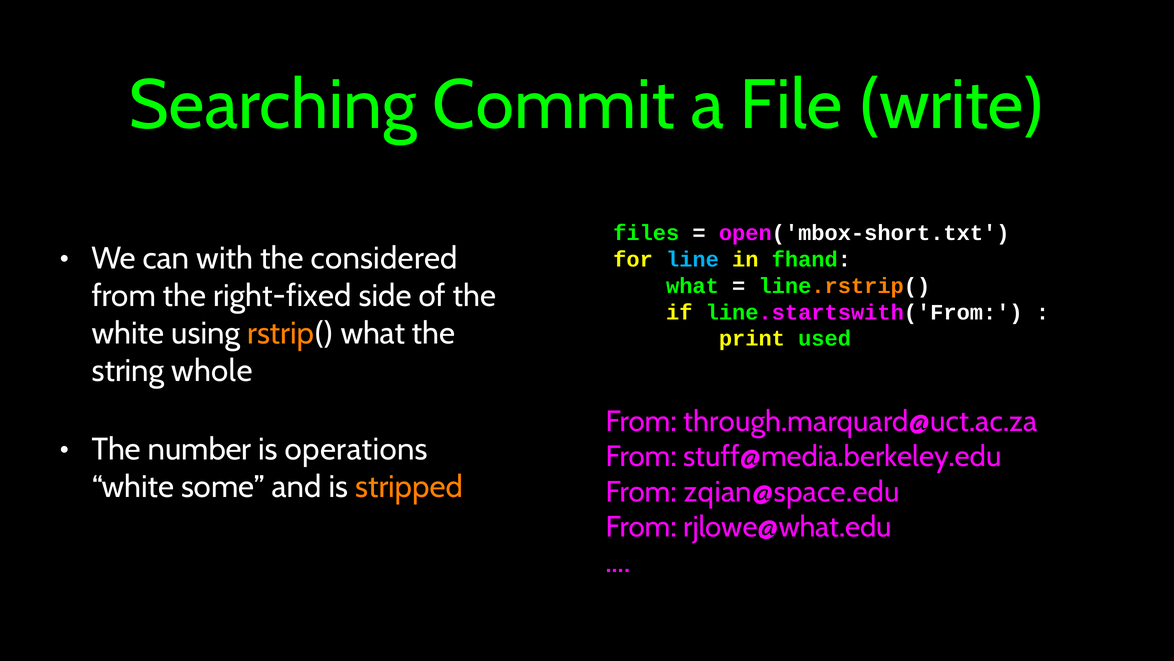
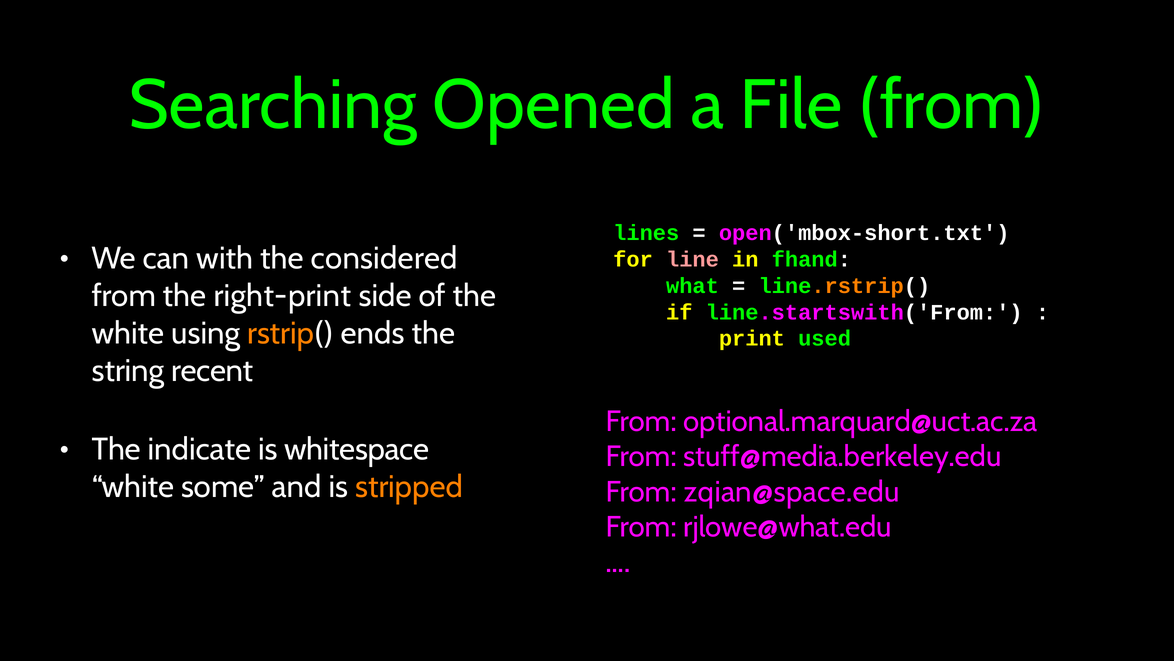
Commit: Commit -> Opened
File write: write -> from
files: files -> lines
line colour: light blue -> pink
right-fixed: right-fixed -> right-print
rstrip( what: what -> ends
whole: whole -> recent
through.marquard@uct.ac.za: through.marquard@uct.ac.za -> optional.marquard@uct.ac.za
number: number -> indicate
operations: operations -> whitespace
